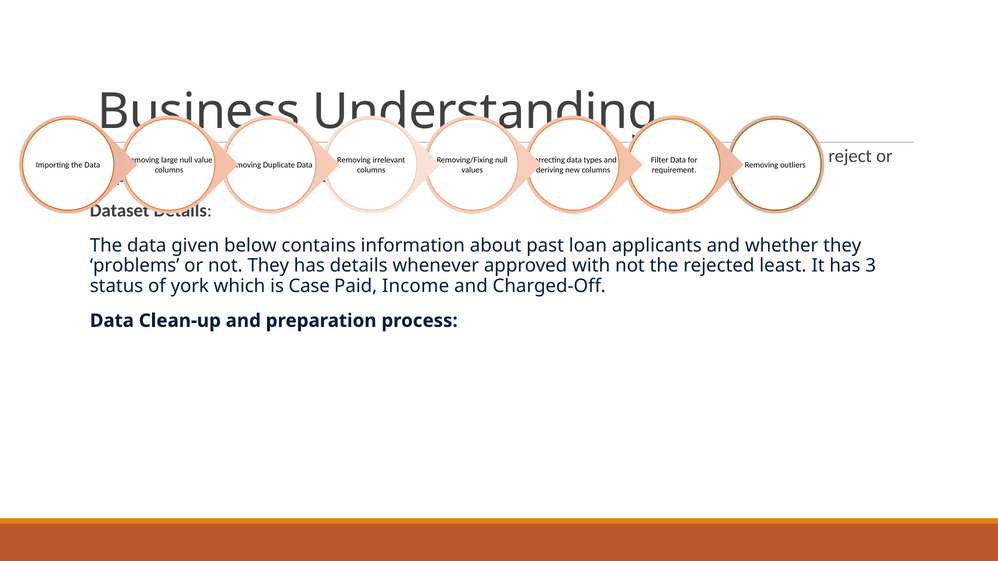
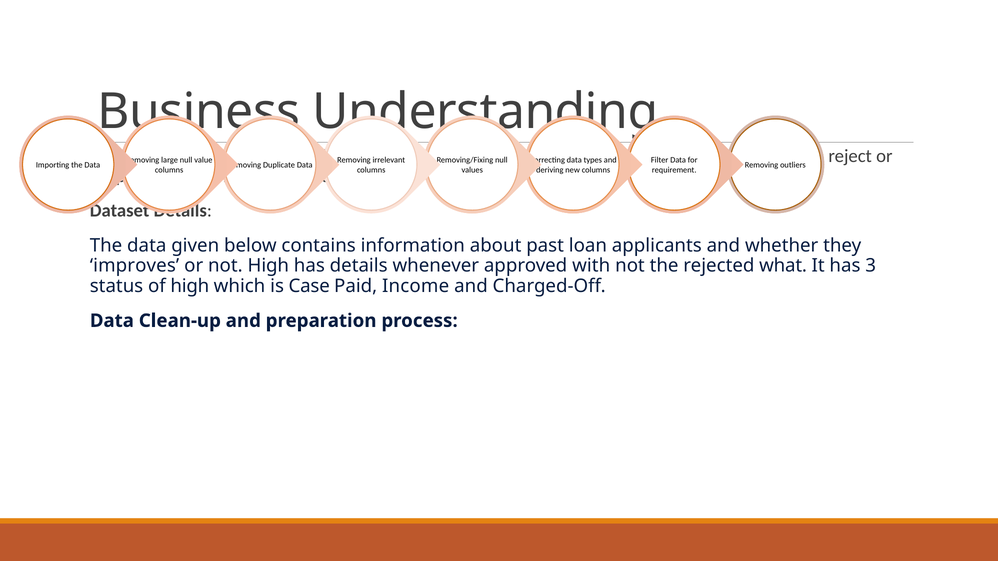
problems: problems -> improves
not They: They -> High
least: least -> what
of york: york -> high
